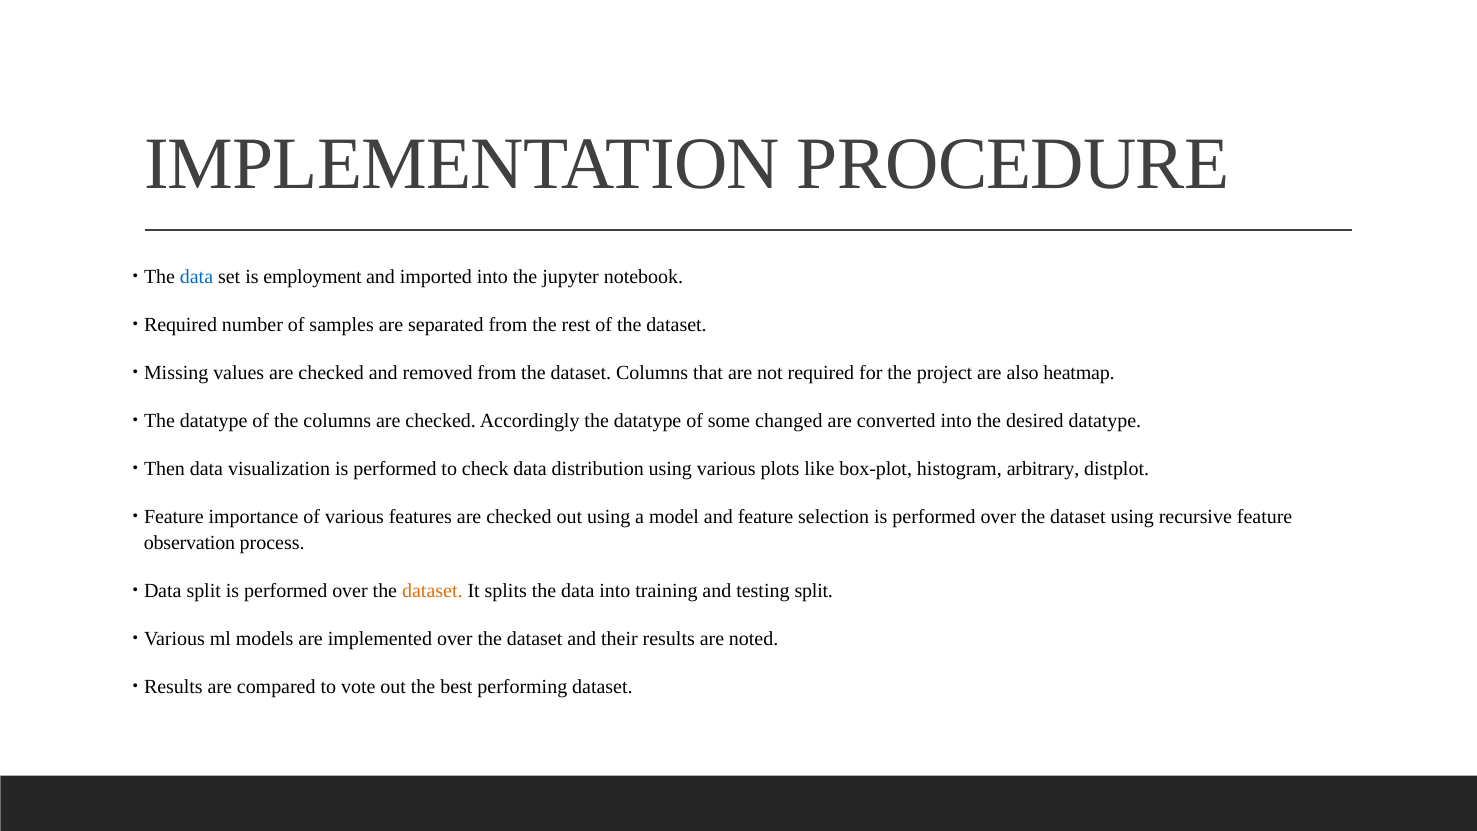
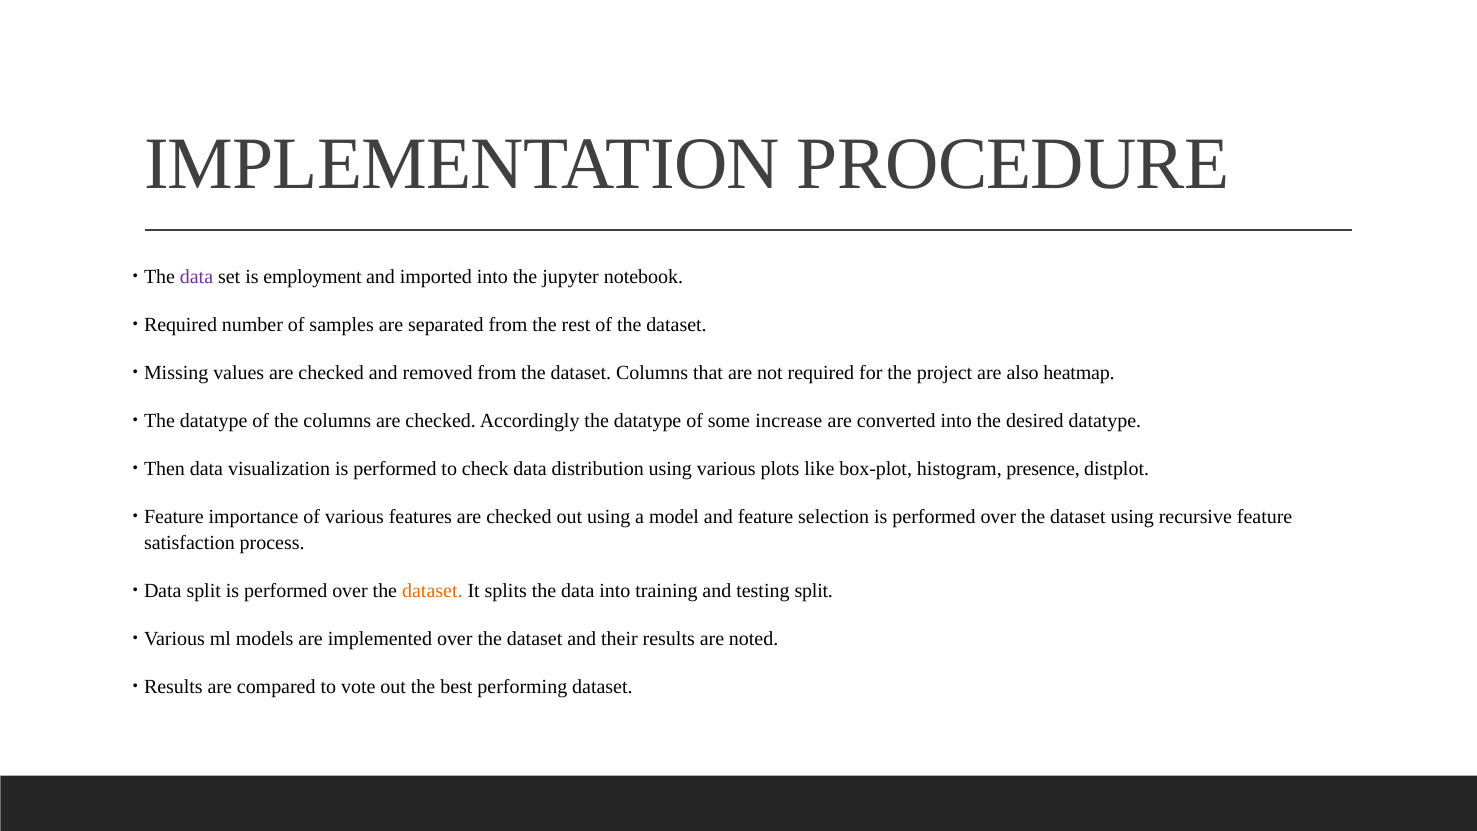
data at (196, 277) colour: blue -> purple
changed: changed -> increase
arbitrary: arbitrary -> presence
observation: observation -> satisfaction
